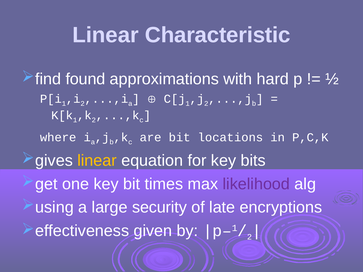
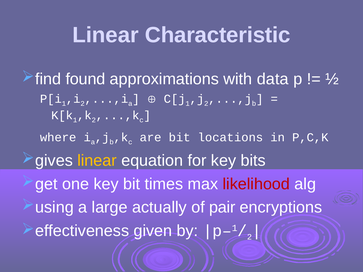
hard: hard -> data
likelihood colour: purple -> red
security: security -> actually
late: late -> pair
